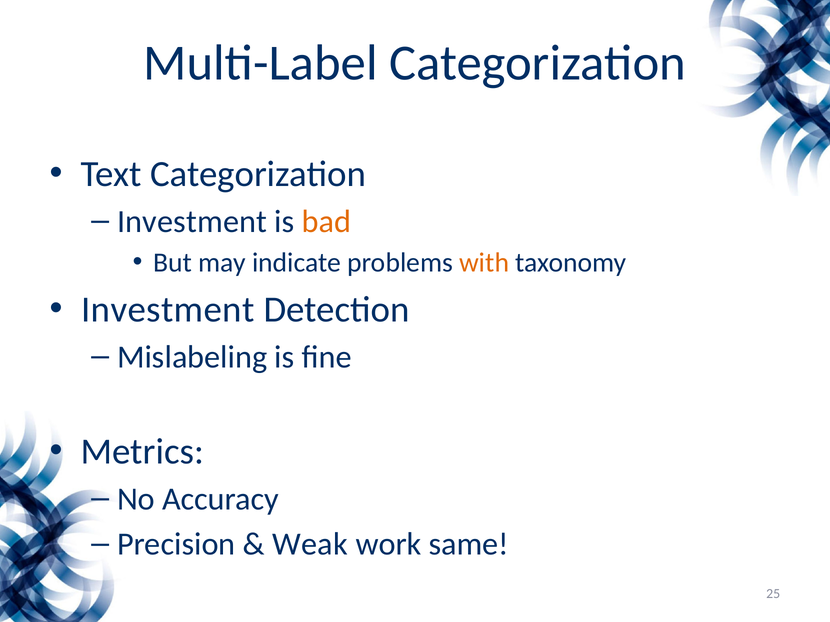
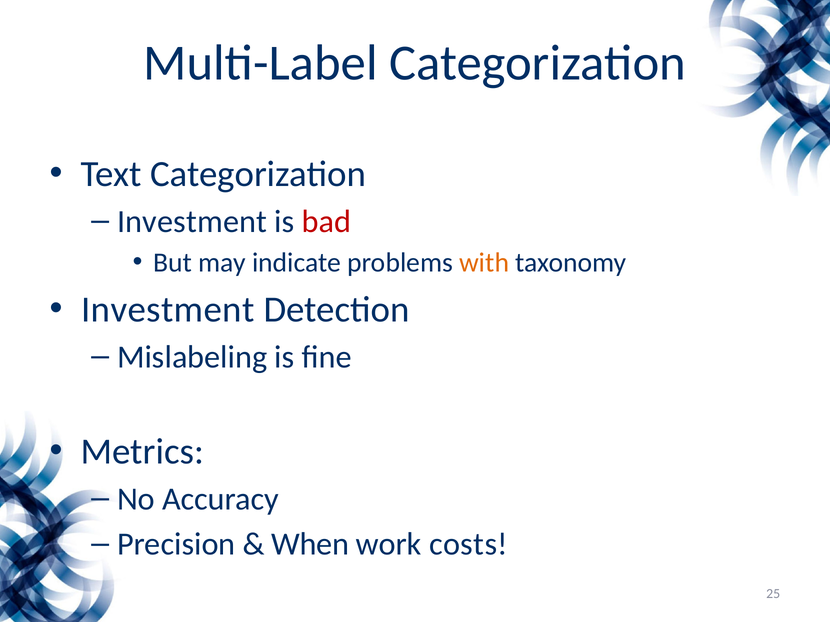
bad colour: orange -> red
Weak: Weak -> When
same: same -> costs
